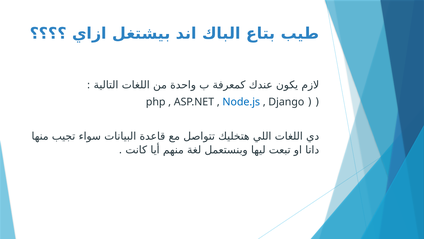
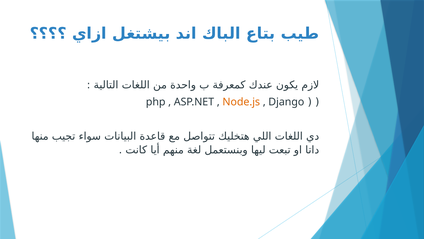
Node.js colour: blue -> orange
